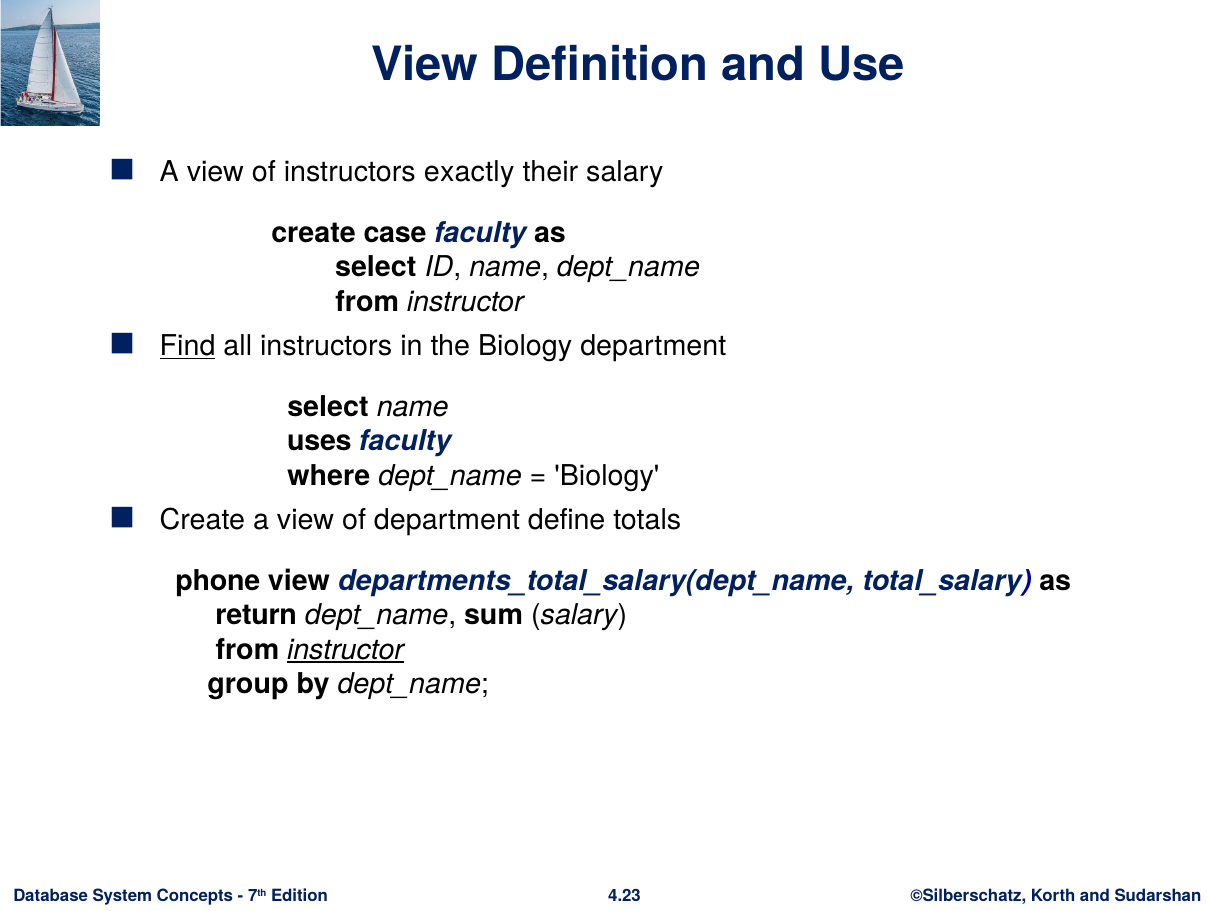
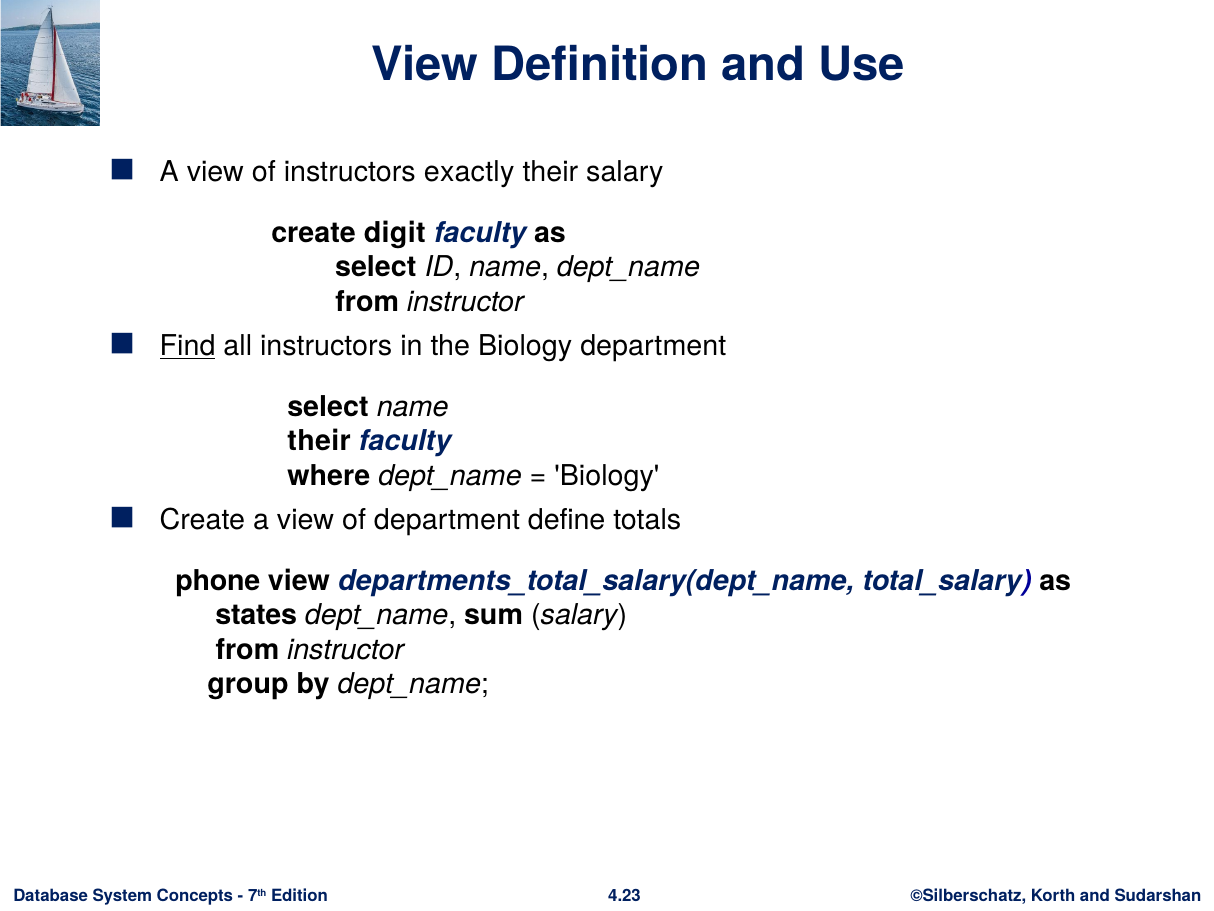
case: case -> digit
uses at (319, 441): uses -> their
return: return -> states
instructor at (346, 649) underline: present -> none
